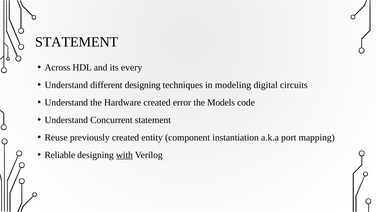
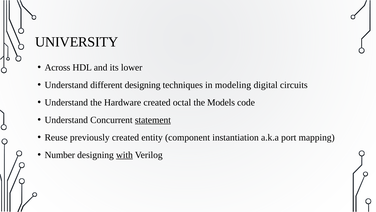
STATEMENT at (77, 42): STATEMENT -> UNIVERSITY
every: every -> lower
error: error -> octal
statement at (153, 120) underline: none -> present
Reliable: Reliable -> Number
